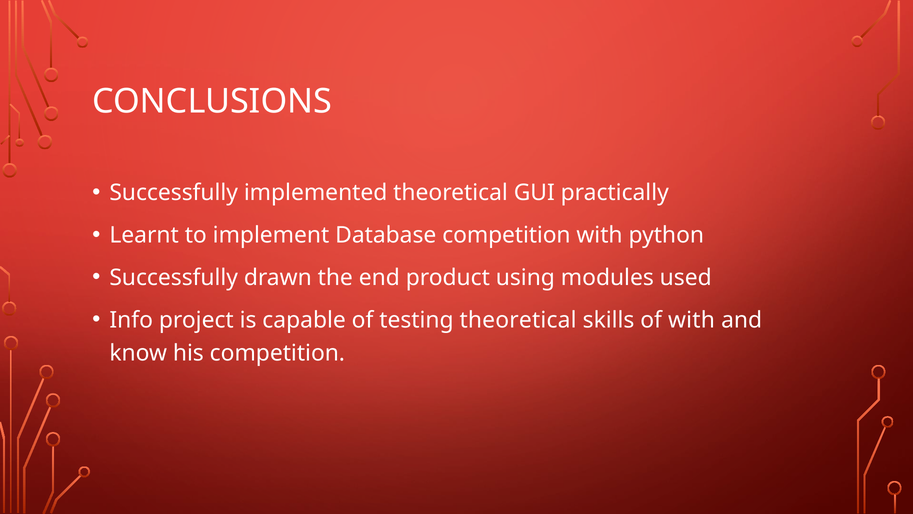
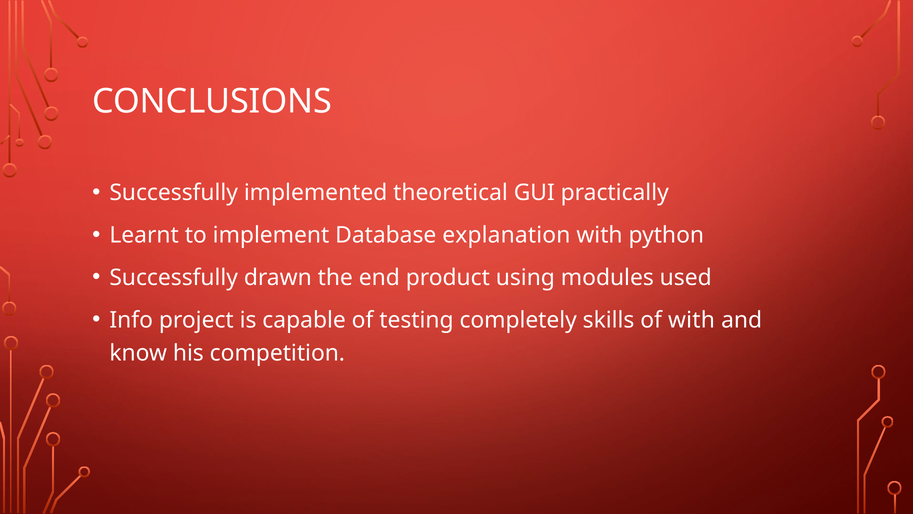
Database competition: competition -> explanation
testing theoretical: theoretical -> completely
